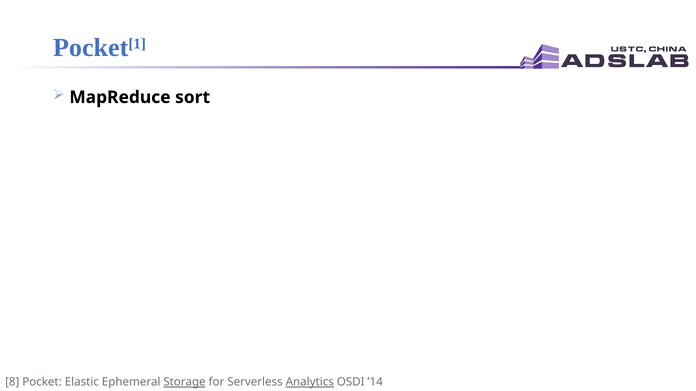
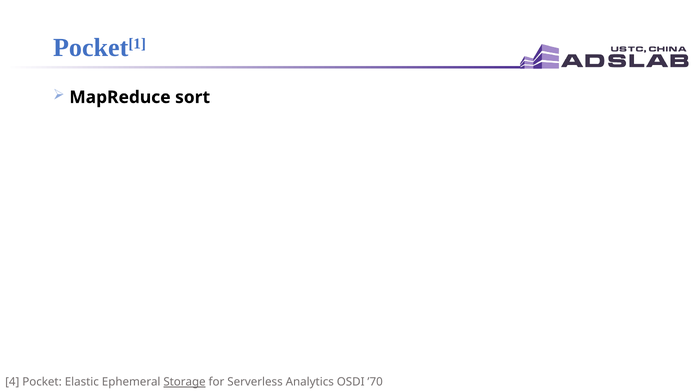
8: 8 -> 4
Analytics underline: present -> none
’14: ’14 -> ’70
